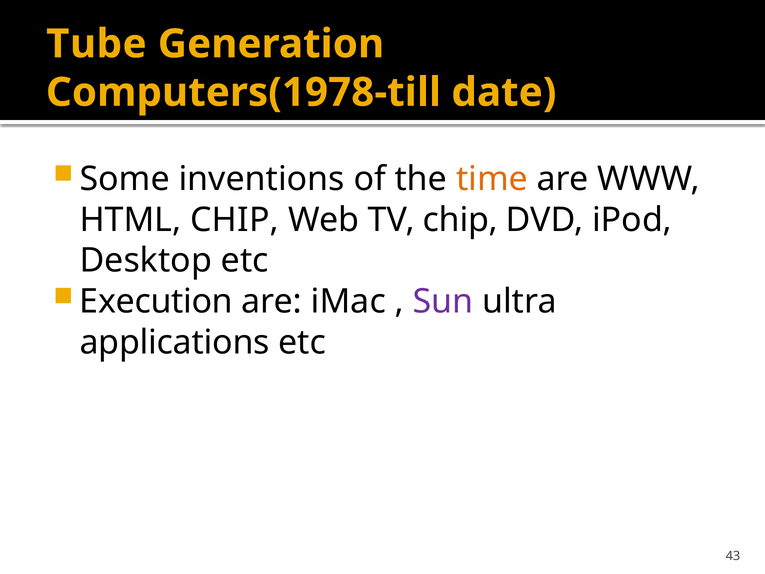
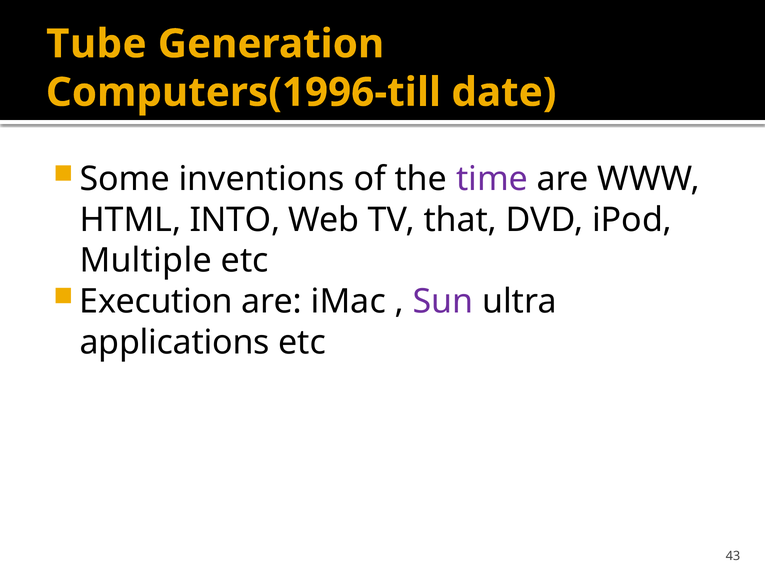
Computers(1978-till: Computers(1978-till -> Computers(1996-till
time colour: orange -> purple
HTML CHIP: CHIP -> INTO
TV chip: chip -> that
Desktop: Desktop -> Multiple
